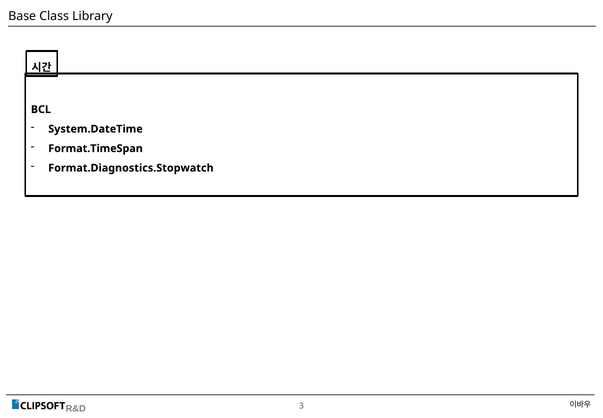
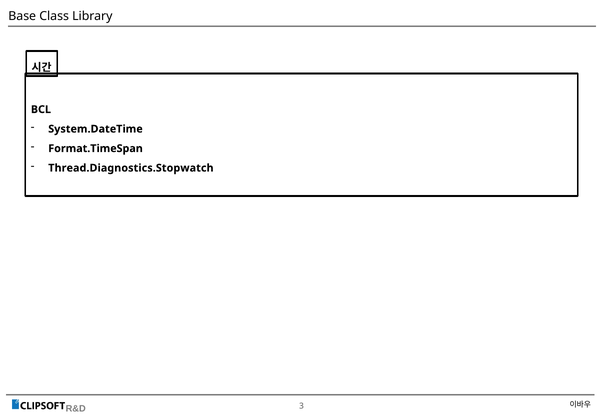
Format.Diagnostics.Stopwatch: Format.Diagnostics.Stopwatch -> Thread.Diagnostics.Stopwatch
